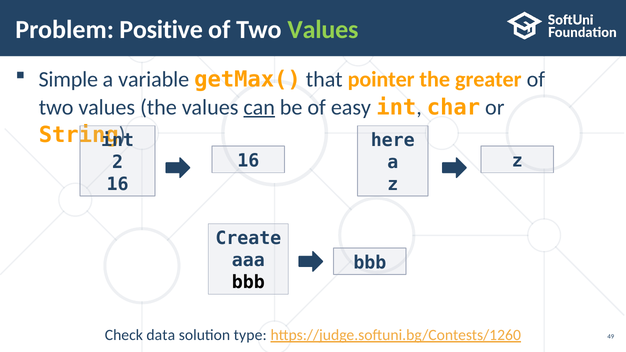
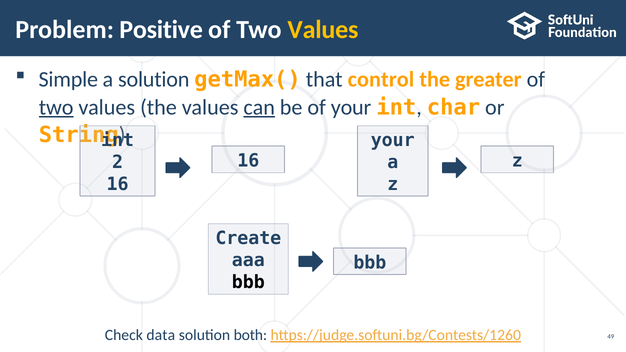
Values at (323, 30) colour: light green -> yellow
a variable: variable -> solution
pointer: pointer -> control
two at (56, 107) underline: none -> present
of easy: easy -> your
here at (393, 140): here -> your
type: type -> both
